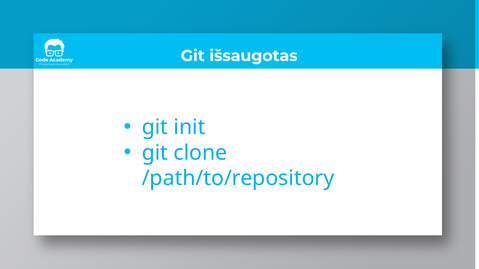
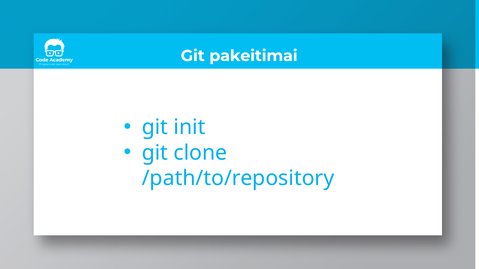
išsaugotas: išsaugotas -> pakeitimai
